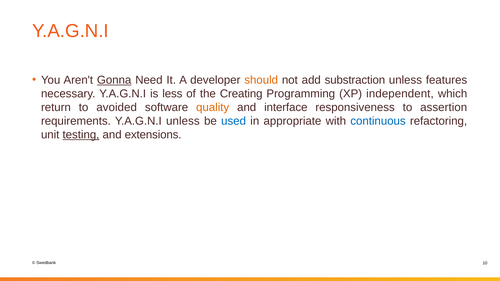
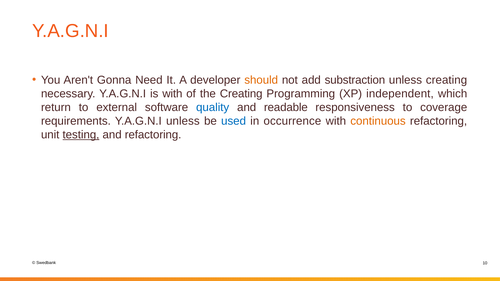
Gonna underline: present -> none
unless features: features -> creating
is less: less -> with
avoided: avoided -> external
quality colour: orange -> blue
interface: interface -> readable
assertion: assertion -> coverage
appropriate: appropriate -> occurrence
continuous colour: blue -> orange
and extensions: extensions -> refactoring
